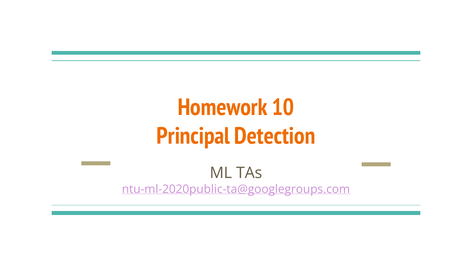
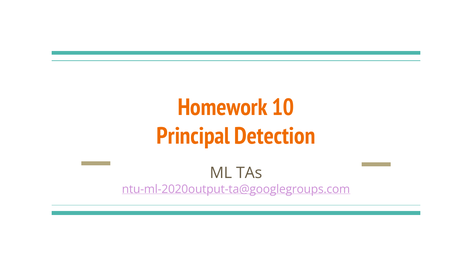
ntu-ml-2020public-ta@googlegroups.com: ntu-ml-2020public-ta@googlegroups.com -> ntu-ml-2020output-ta@googlegroups.com
